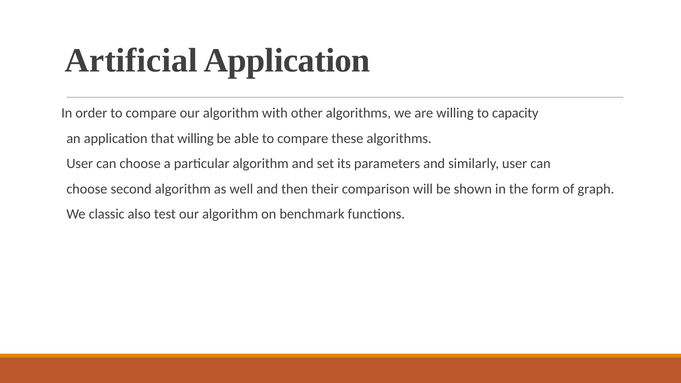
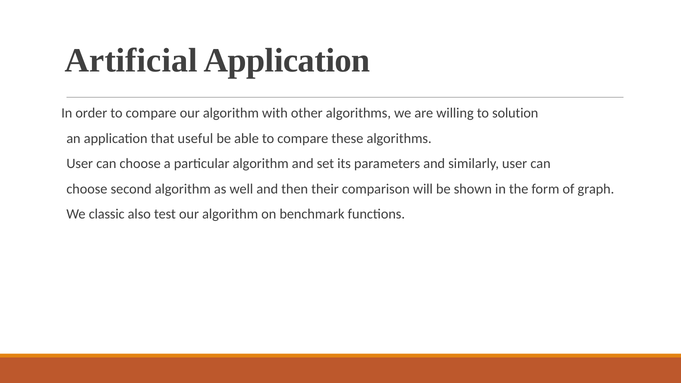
capacity: capacity -> solution
that willing: willing -> useful
